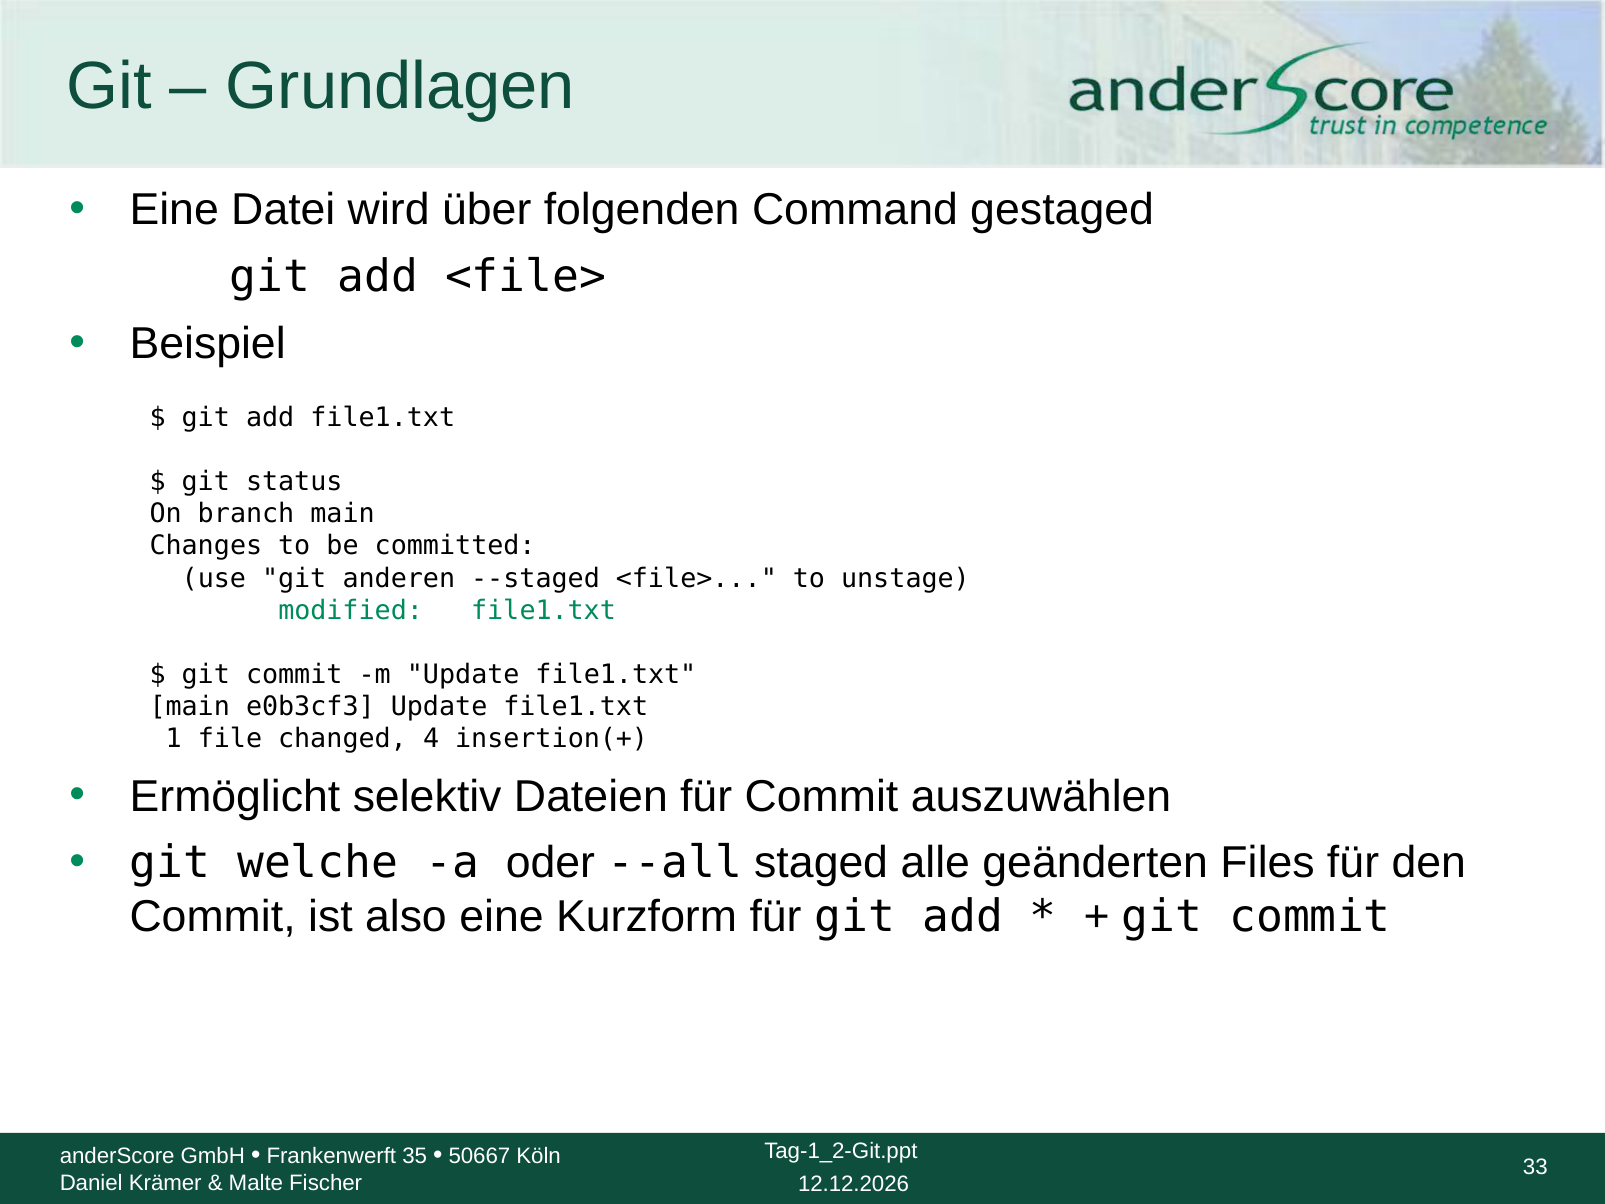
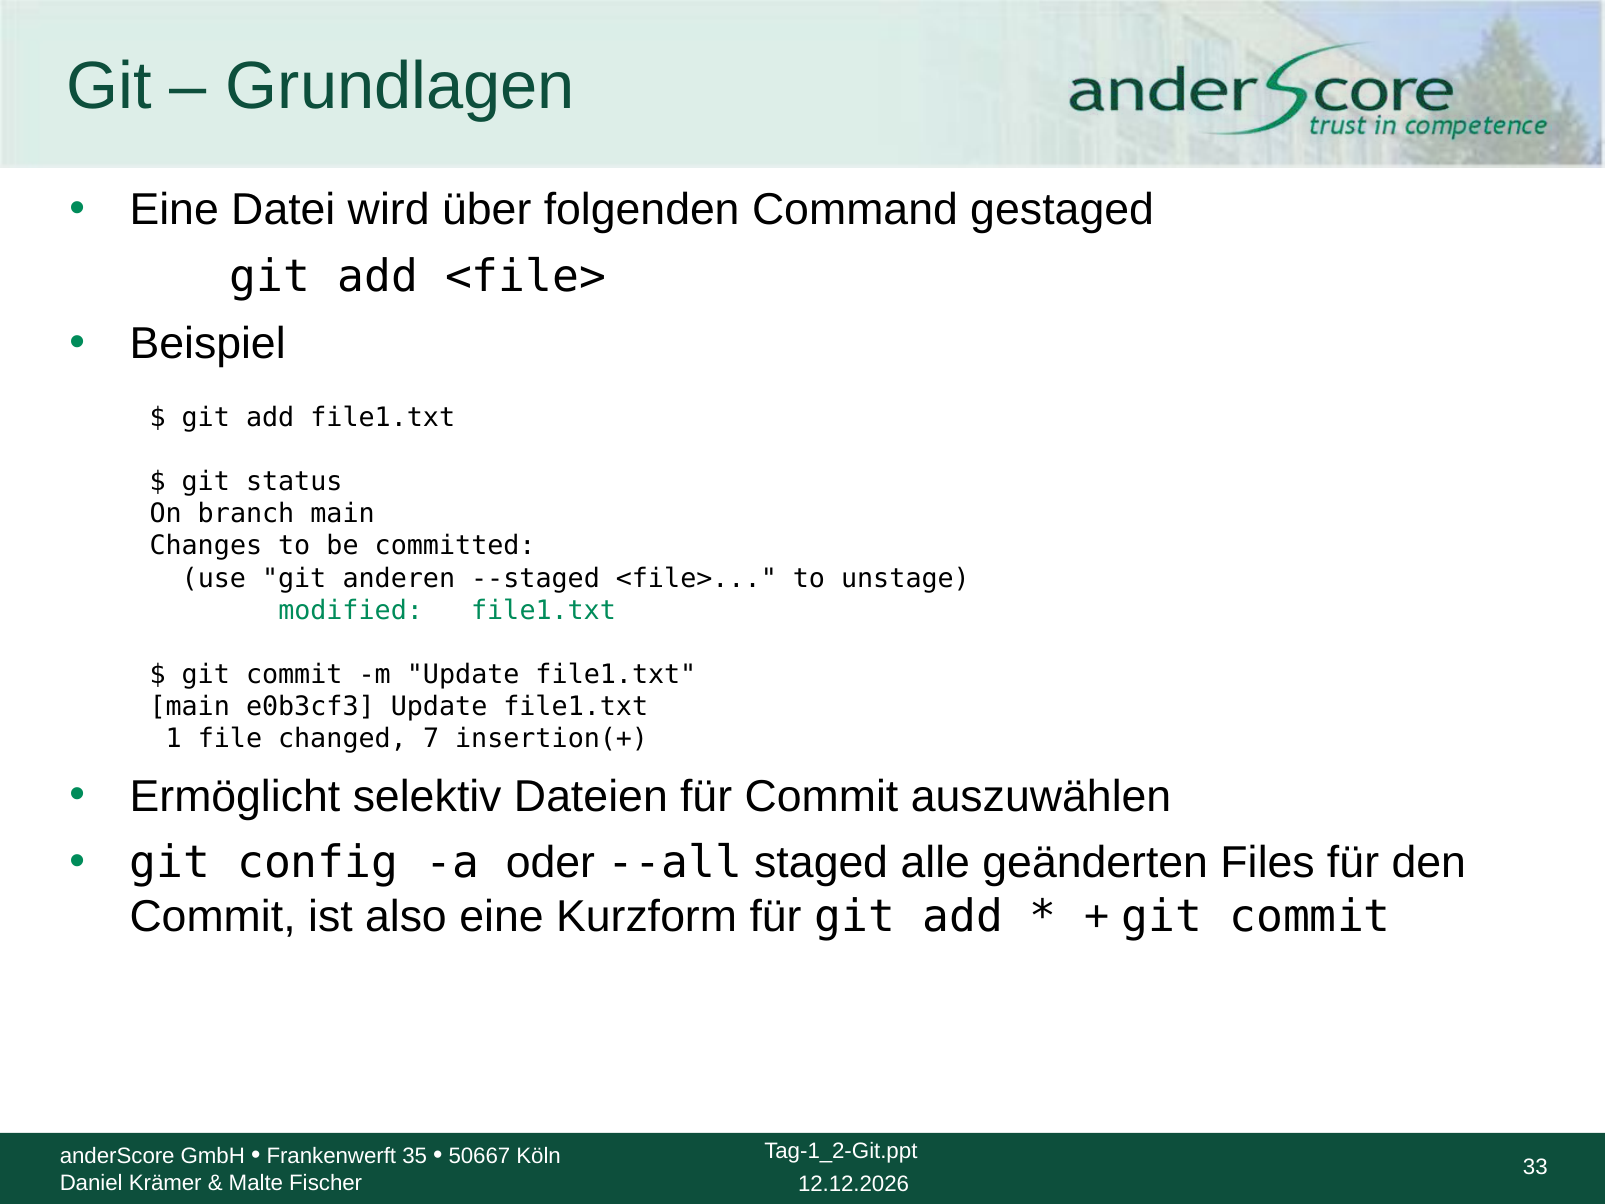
4: 4 -> 7
welche: welche -> config
